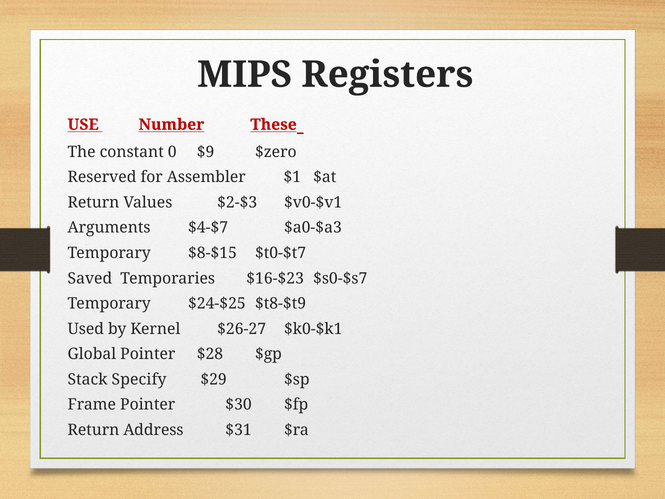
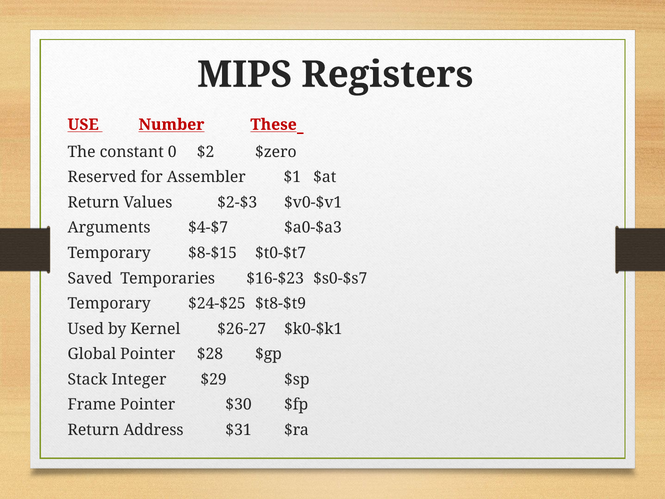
$9: $9 -> $2
Specify: Specify -> Integer
